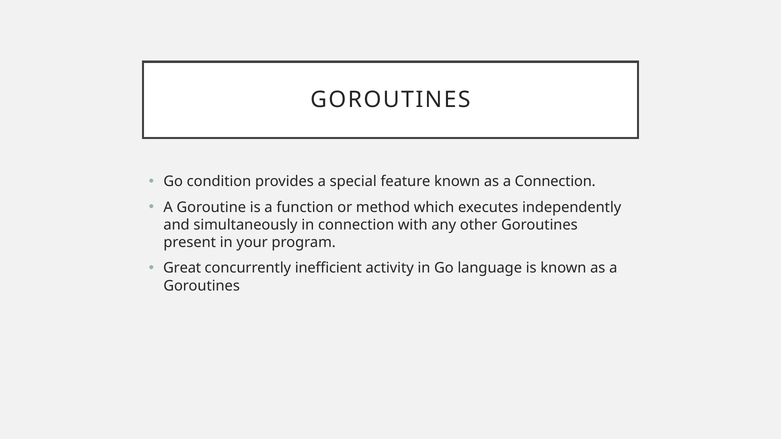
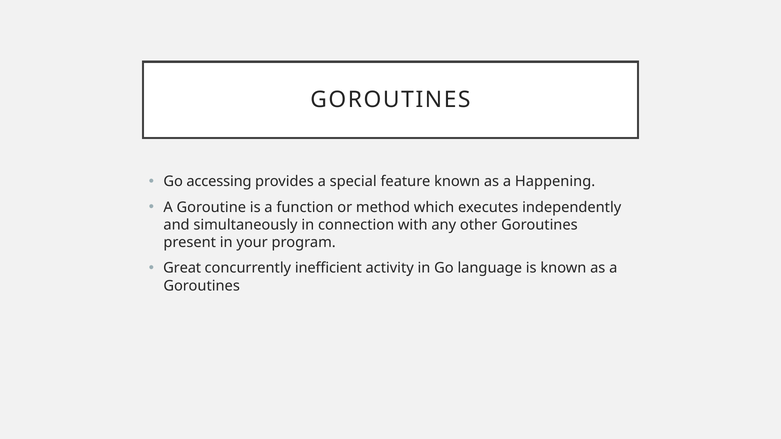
condition: condition -> accessing
a Connection: Connection -> Happening
